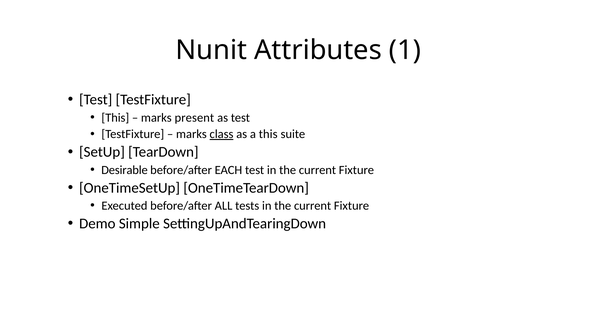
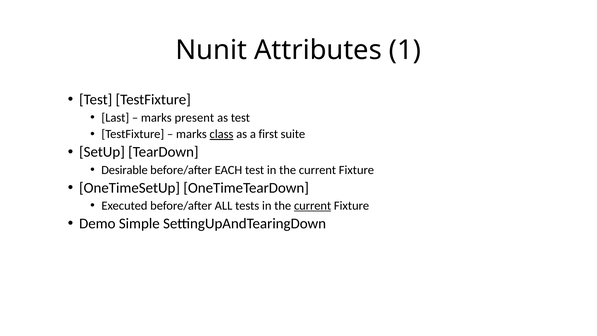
This at (115, 118): This -> Last
a this: this -> first
current at (313, 206) underline: none -> present
